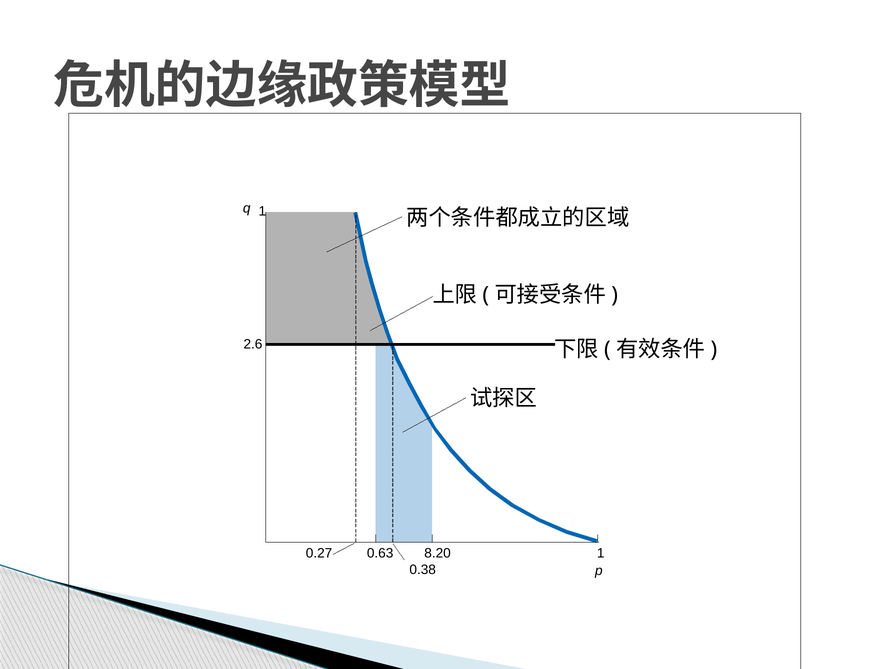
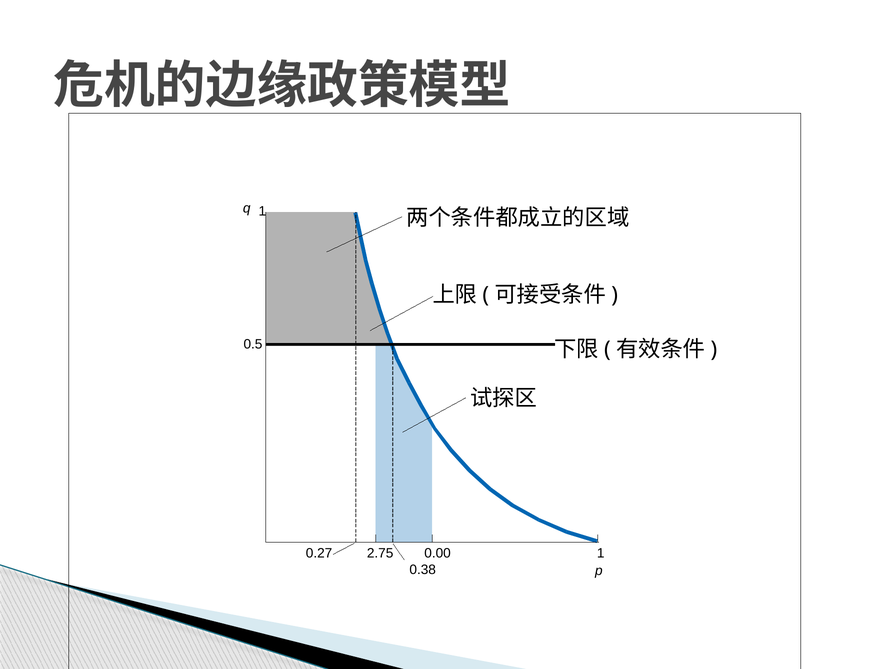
2.6: 2.6 -> 0.5
0.63: 0.63 -> 2.75
8.20: 8.20 -> 0.00
